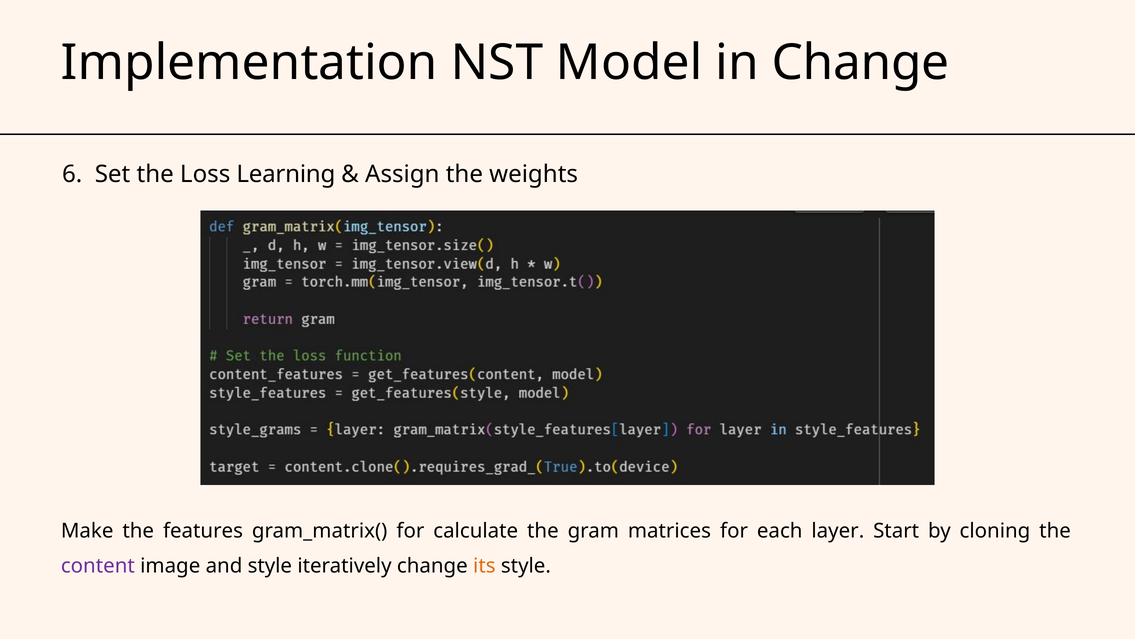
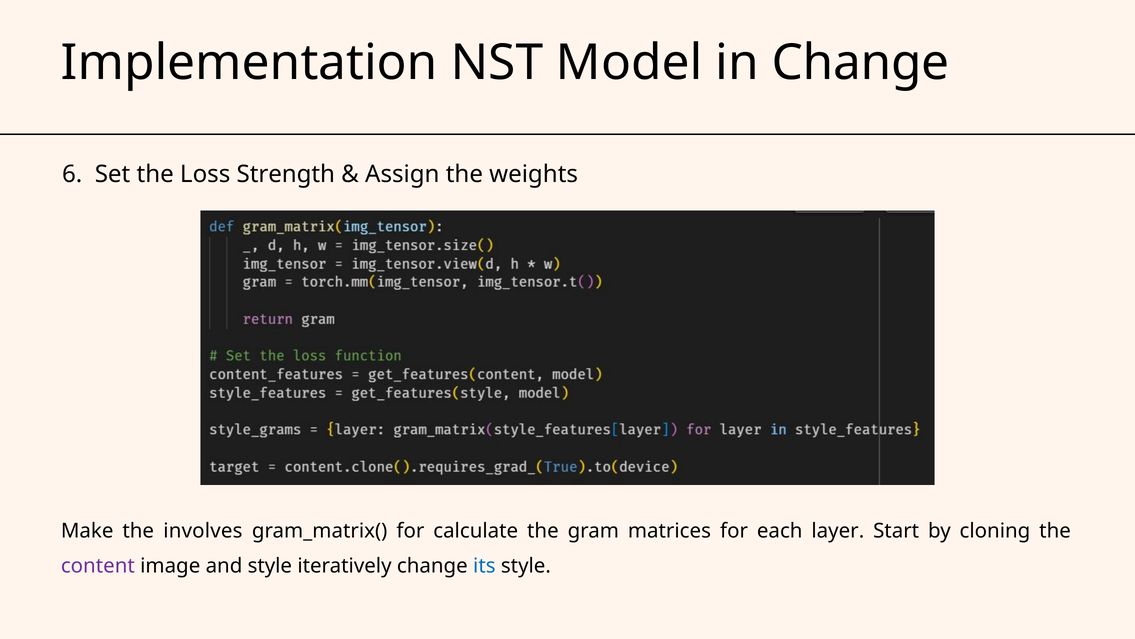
Learning: Learning -> Strength
features: features -> involves
its colour: orange -> blue
